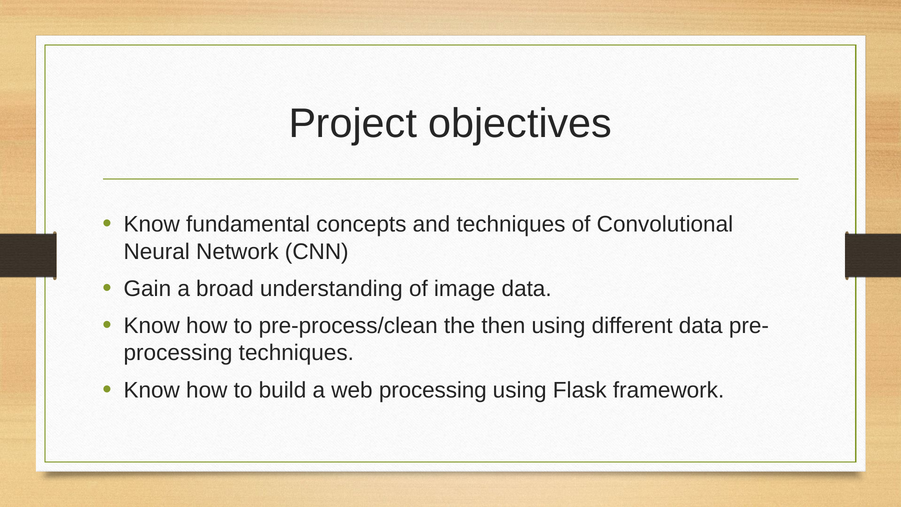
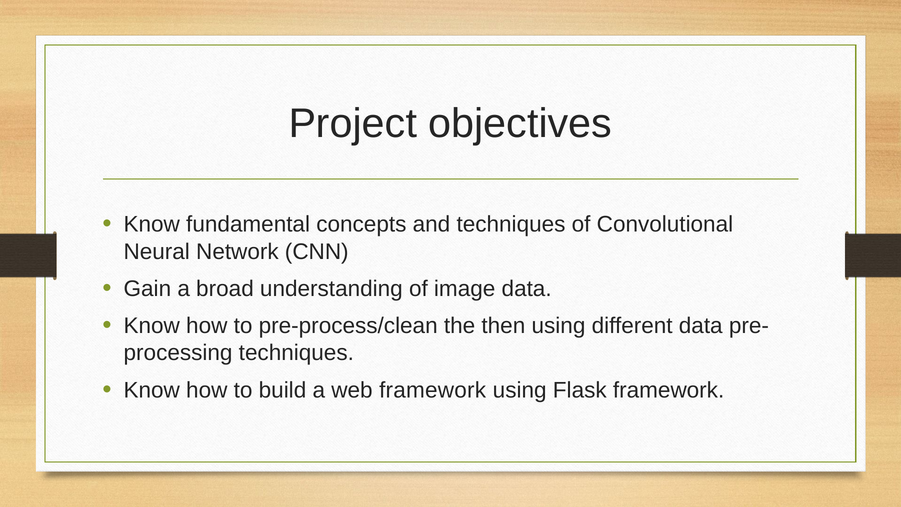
web processing: processing -> framework
